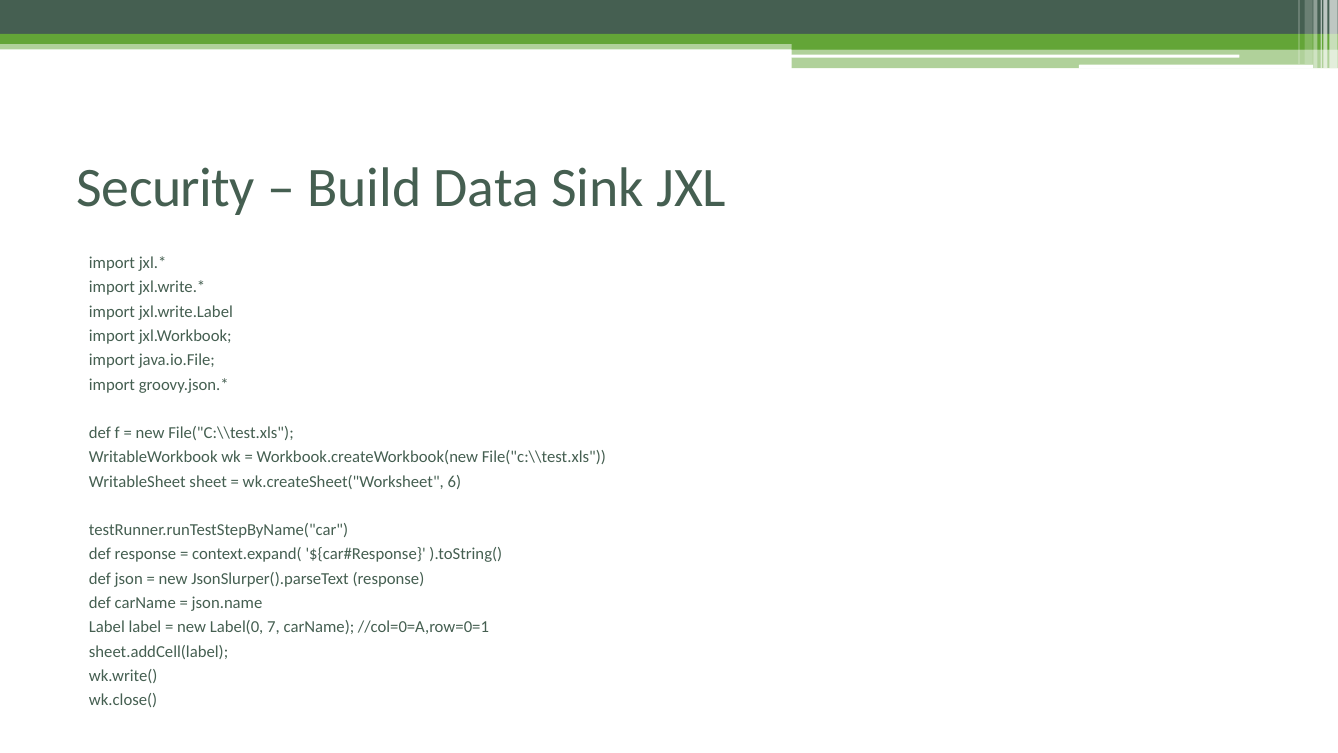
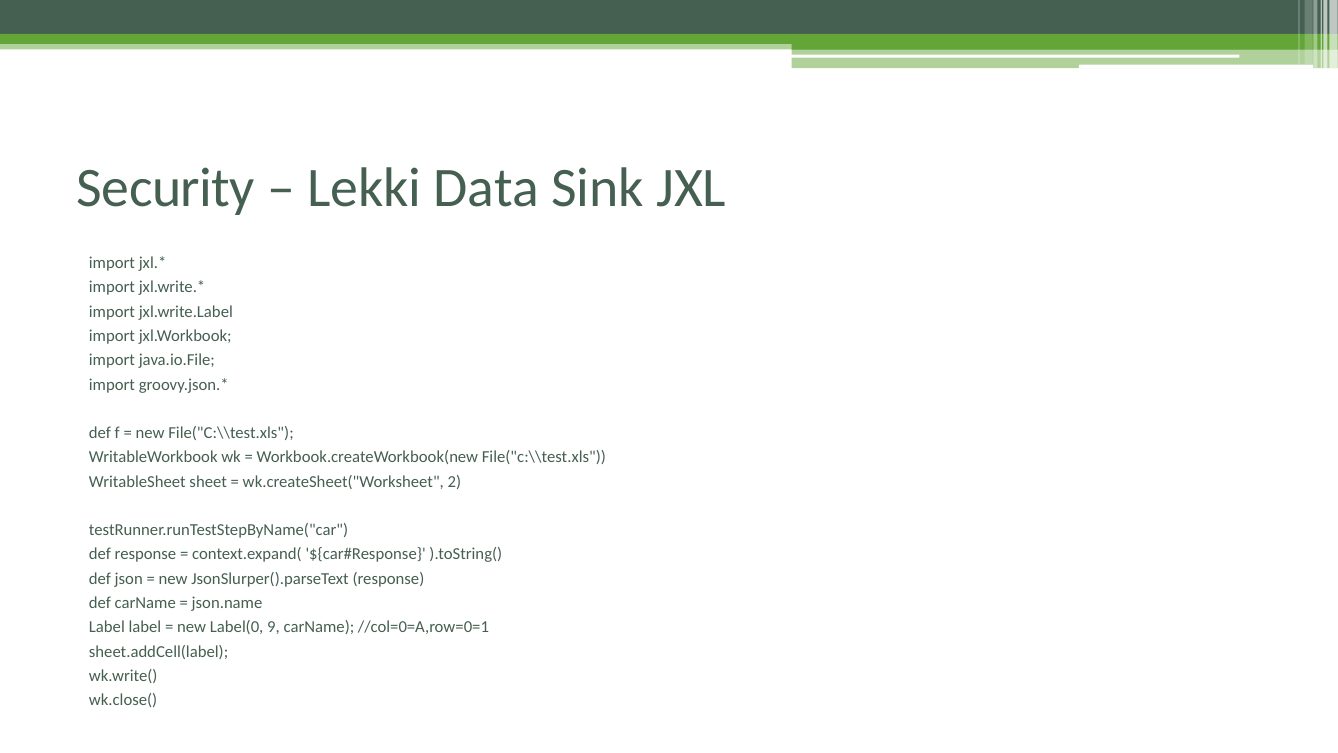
Build: Build -> Lekki
6: 6 -> 2
7: 7 -> 9
